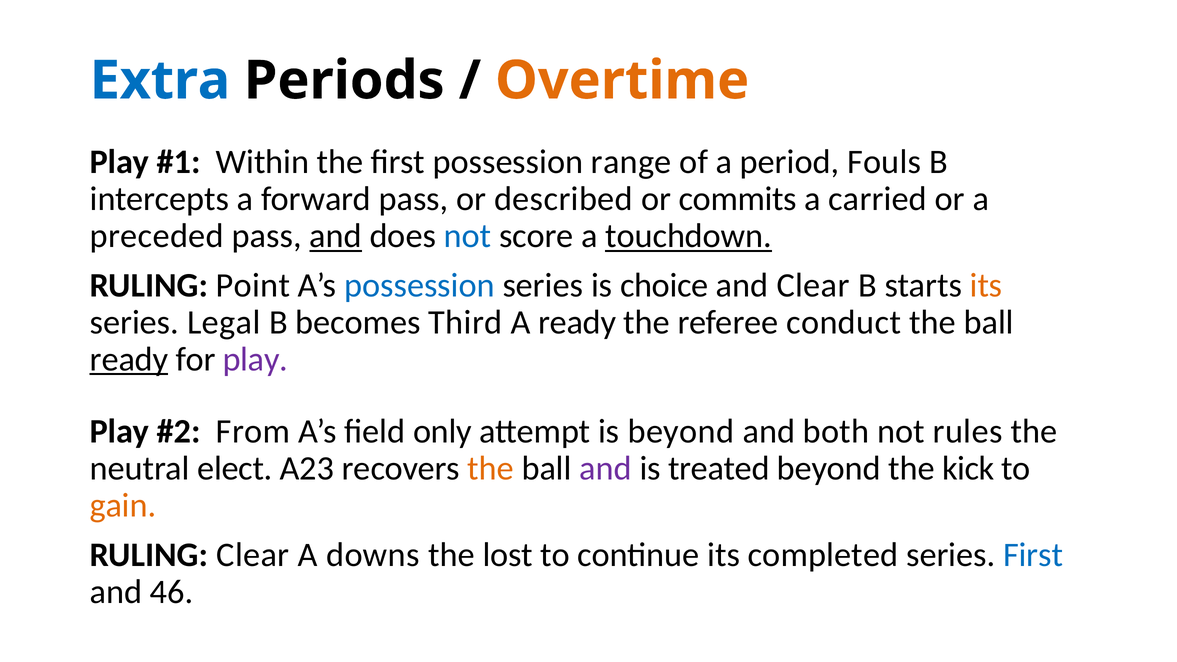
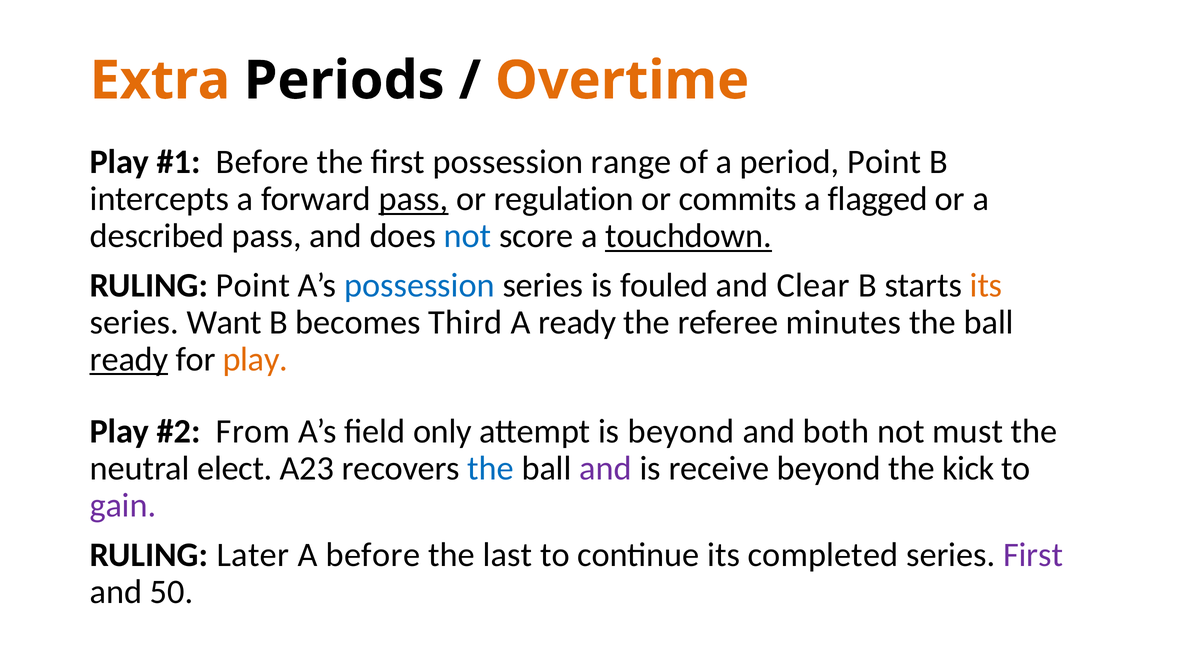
Extra colour: blue -> orange
Within at (263, 162): Within -> Before
period Fouls: Fouls -> Point
pass at (414, 199) underline: none -> present
described: described -> regulation
carried: carried -> flagged
preceded: preceded -> described
and at (336, 236) underline: present -> none
choice: choice -> fouled
Legal: Legal -> Want
conduct: conduct -> minutes
play at (255, 359) colour: purple -> orange
rules: rules -> must
the at (491, 469) colour: orange -> blue
treated: treated -> receive
gain colour: orange -> purple
RULING Clear: Clear -> Later
A downs: downs -> before
lost: lost -> last
First at (1033, 555) colour: blue -> purple
46: 46 -> 50
